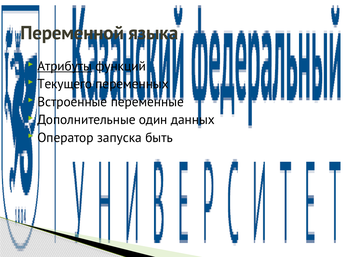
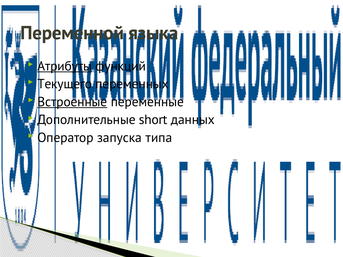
Встроенные underline: none -> present
один: один -> short
быть: быть -> типа
